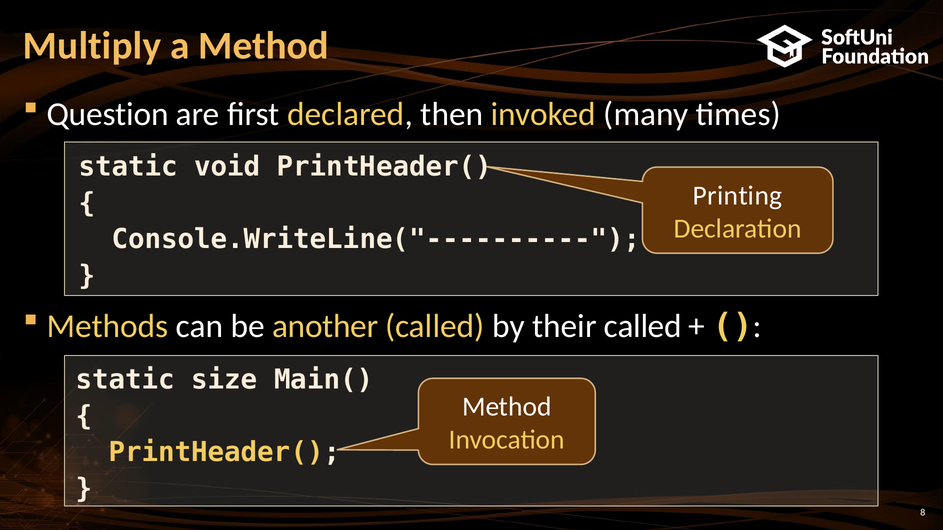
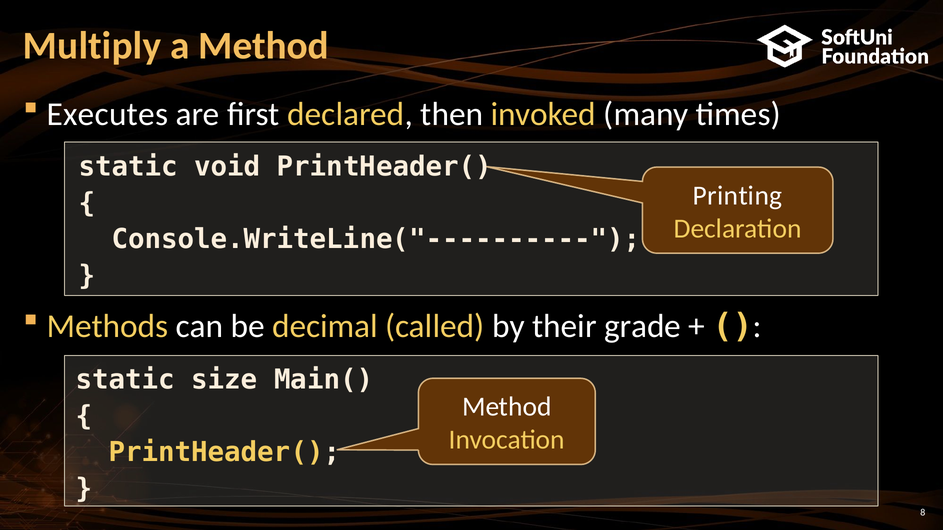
Question: Question -> Executes
another: another -> decimal
their called: called -> grade
